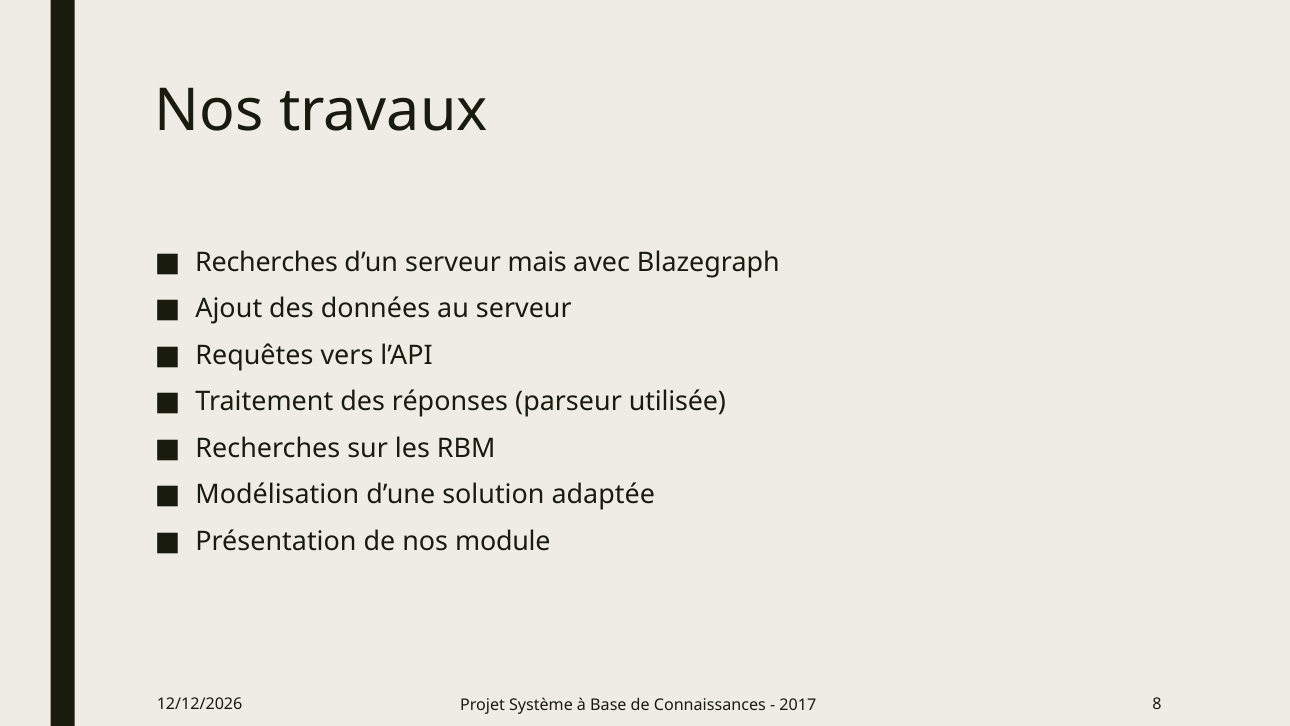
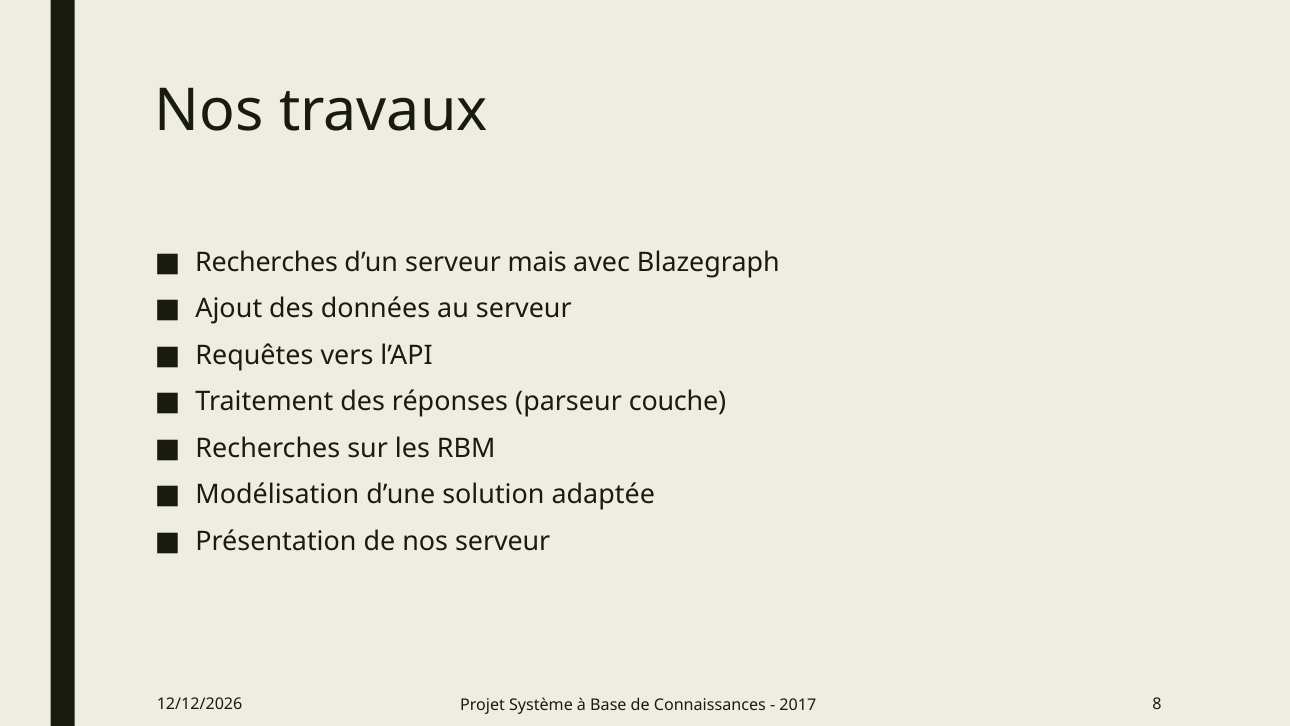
utilisée: utilisée -> couche
nos module: module -> serveur
